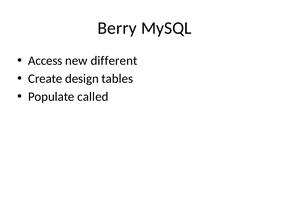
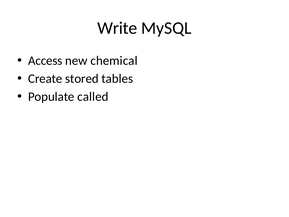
Berry: Berry -> Write
different: different -> chemical
design: design -> stored
